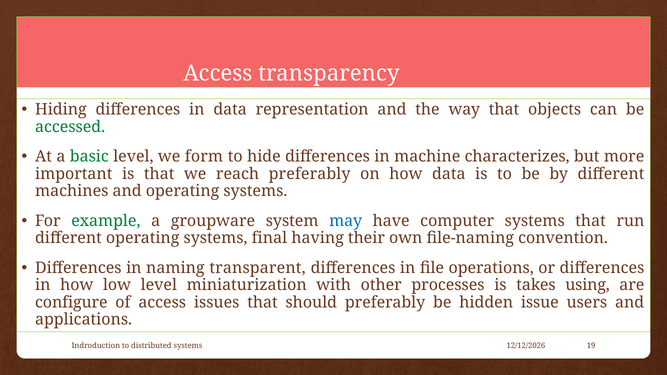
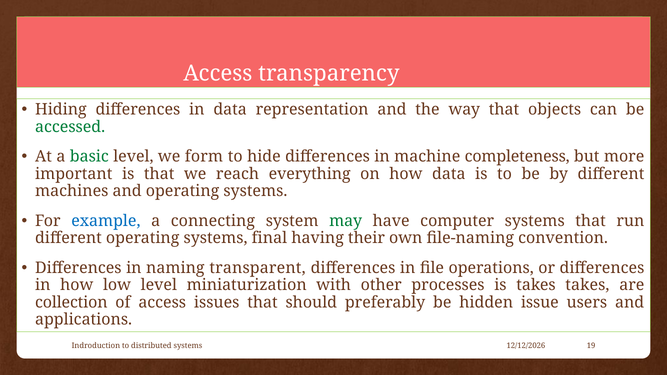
characterizes: characterizes -> completeness
reach preferably: preferably -> everything
example colour: green -> blue
groupware: groupware -> connecting
may colour: blue -> green
takes using: using -> takes
configure: configure -> collection
